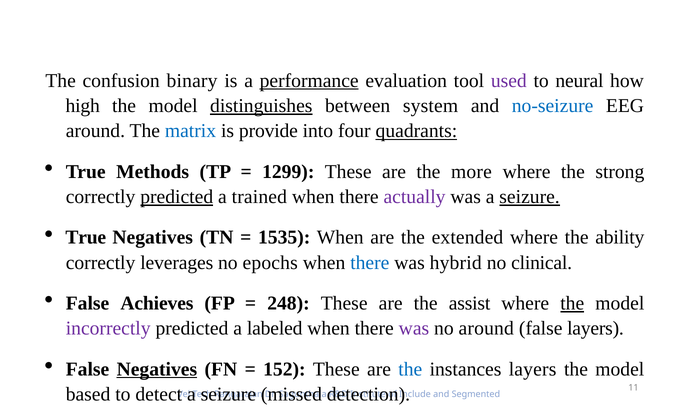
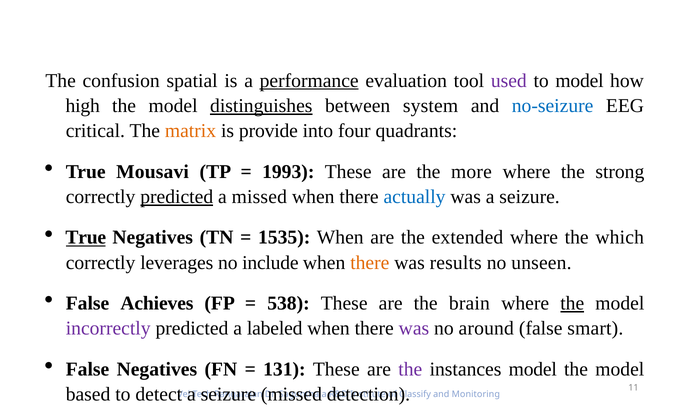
binary: binary -> spatial
to neural: neural -> model
around at (95, 131): around -> critical
matrix colour: blue -> orange
quadrants underline: present -> none
Methods: Methods -> Mousavi
1299: 1299 -> 1993
a trained: trained -> missed
actually colour: purple -> blue
seizure at (530, 197) underline: present -> none
True at (86, 237) underline: none -> present
ability: ability -> which
epochs: epochs -> include
there at (370, 262) colour: blue -> orange
hybrid: hybrid -> results
clinical: clinical -> unseen
248: 248 -> 538
assist: assist -> brain
false layers: layers -> smart
Negatives at (157, 369) underline: present -> none
152: 152 -> 131
the at (410, 369) colour: blue -> purple
instances layers: layers -> model
Include: Include -> Classify
Segmented: Segmented -> Monitoring
